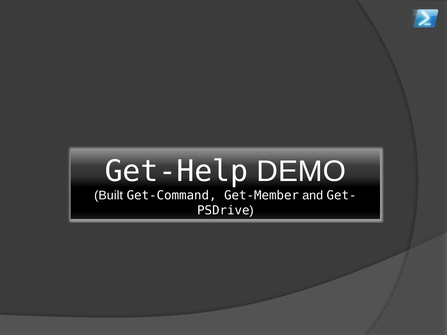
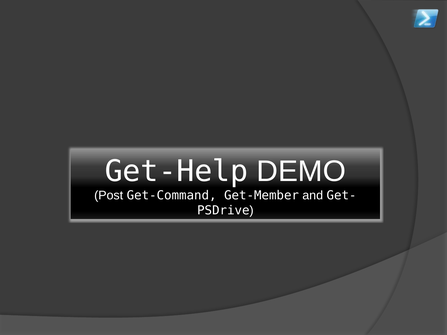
Built: Built -> Post
